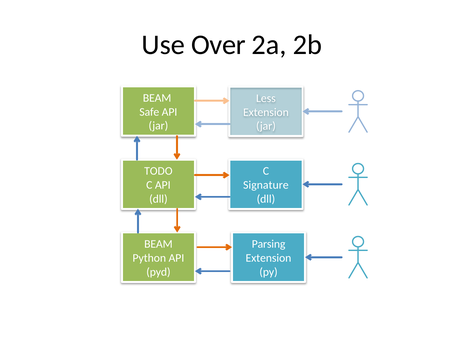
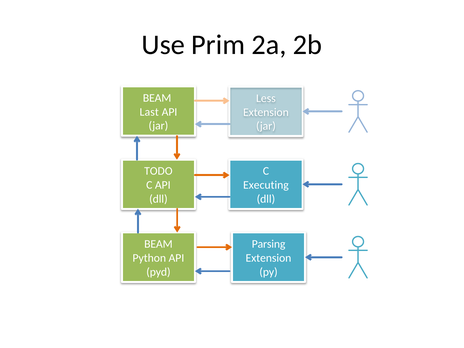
Over: Over -> Prim
Safe: Safe -> Last
Signature: Signature -> Executing
